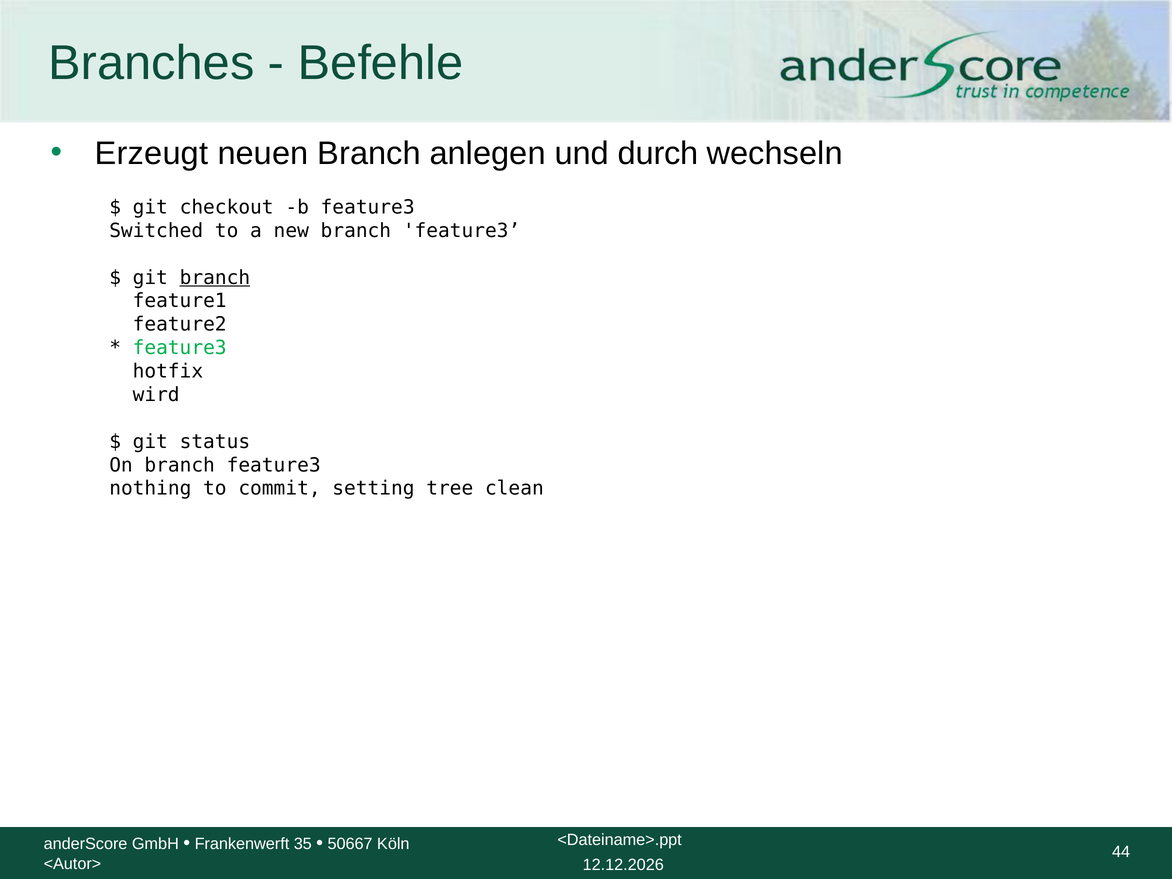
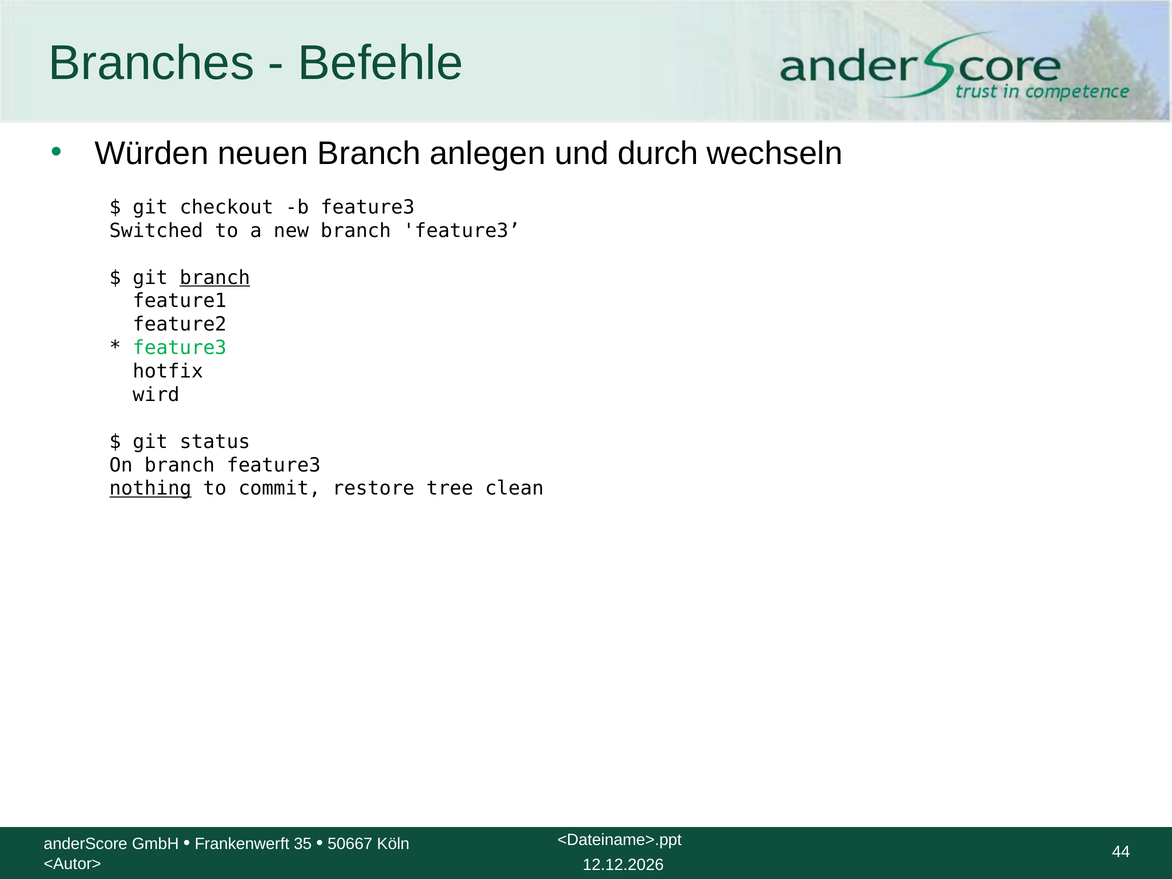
Erzeugt: Erzeugt -> Würden
nothing underline: none -> present
setting: setting -> restore
